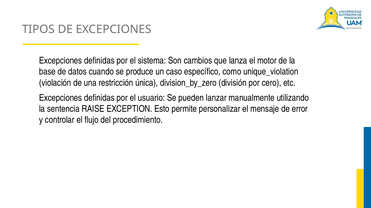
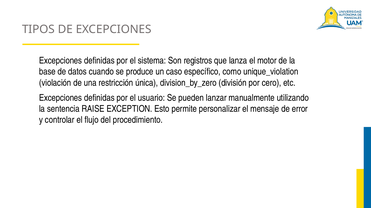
cambios: cambios -> registros
